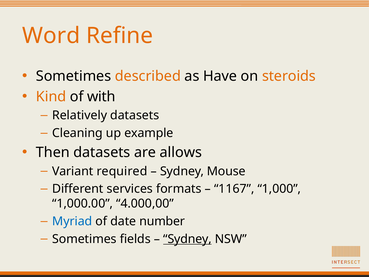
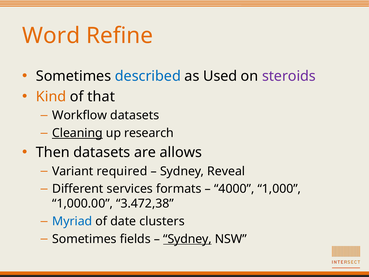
described colour: orange -> blue
Have: Have -> Used
steroids colour: orange -> purple
with: with -> that
Relatively: Relatively -> Workflow
Cleaning underline: none -> present
example: example -> research
Mouse: Mouse -> Reveal
1167: 1167 -> 4000
4.000,00: 4.000,00 -> 3.472,38
number: number -> clusters
